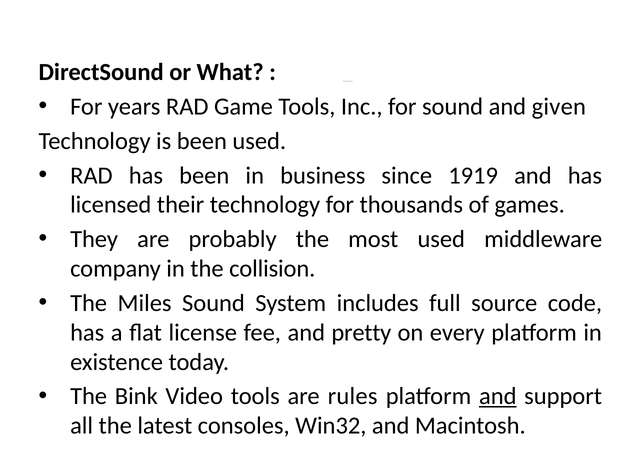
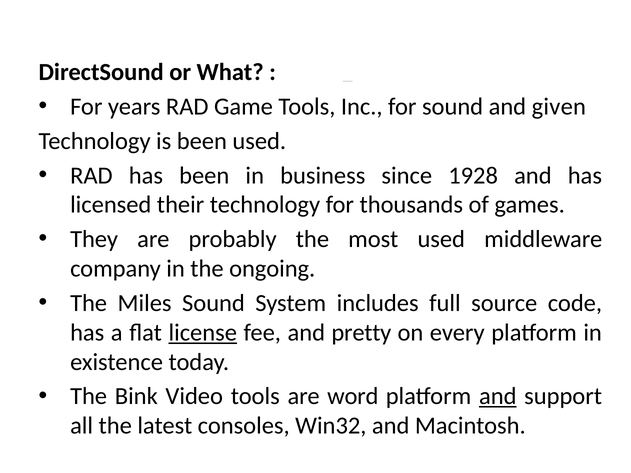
1919: 1919 -> 1928
collision: collision -> ongoing
license underline: none -> present
rules: rules -> word
